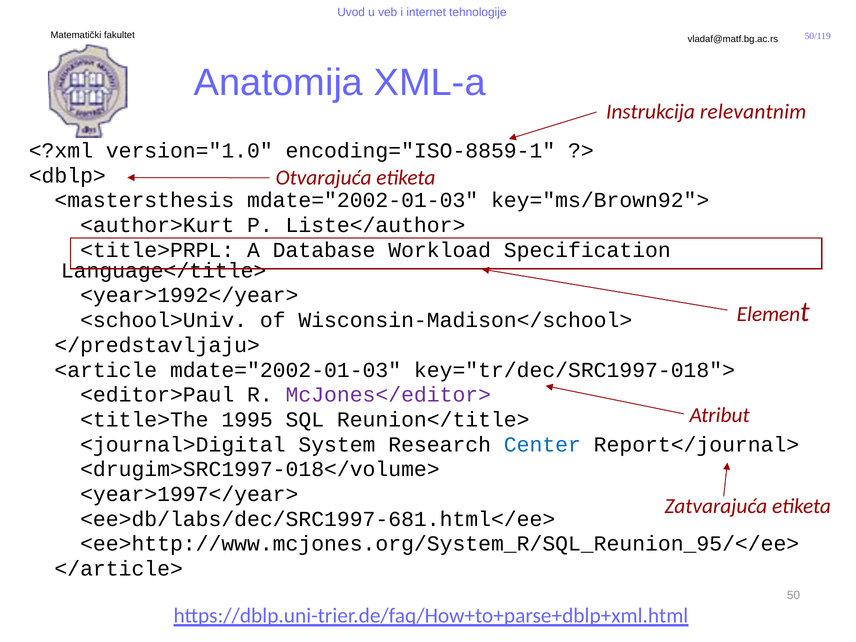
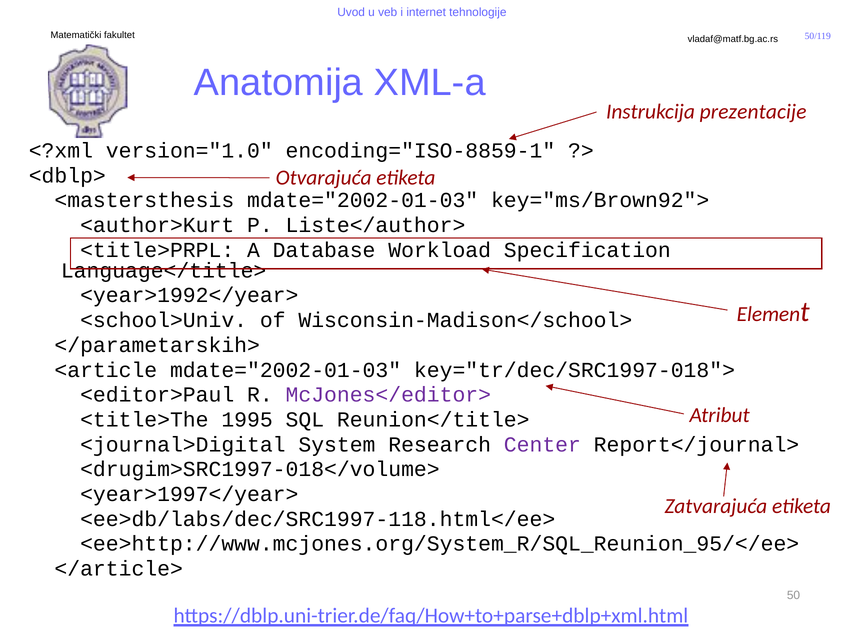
relevantnim: relevantnim -> prezentacije
</predstavljaju>: </predstavljaju> -> </parametarskih>
Center colour: blue -> purple
<ee>db/labs/dec/SRC1997-681.html</ee>: <ee>db/labs/dec/SRC1997-681.html</ee> -> <ee>db/labs/dec/SRC1997-118.html</ee>
